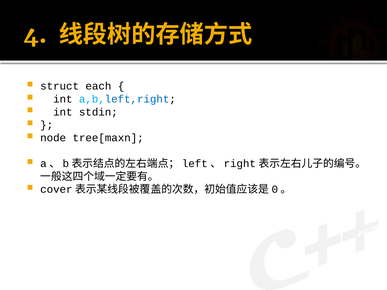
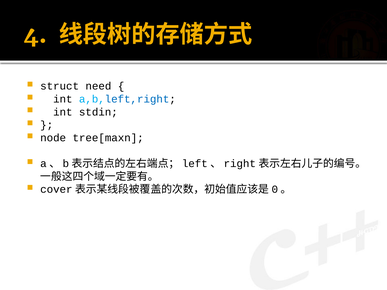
each: each -> need
